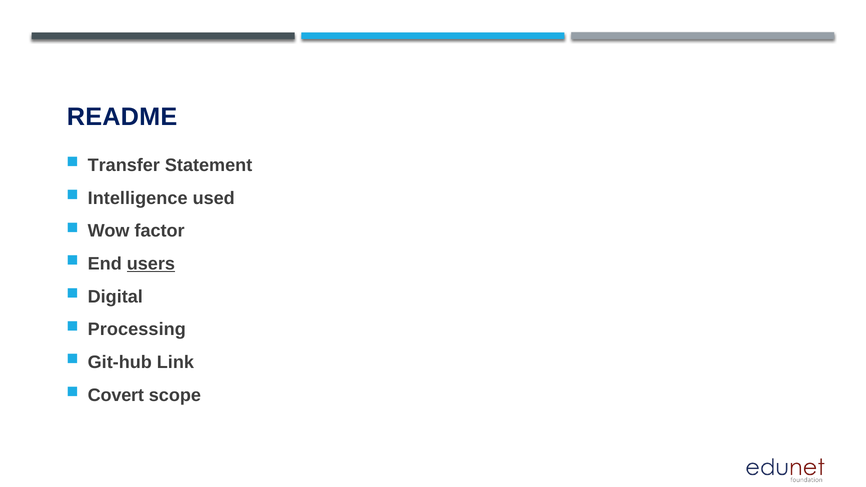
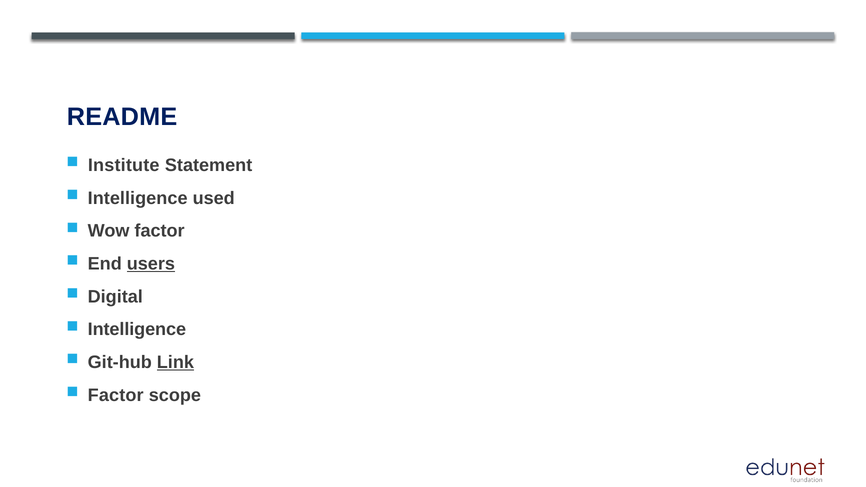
Transfer: Transfer -> Institute
Processing at (137, 329): Processing -> Intelligence
Link underline: none -> present
Covert at (116, 395): Covert -> Factor
